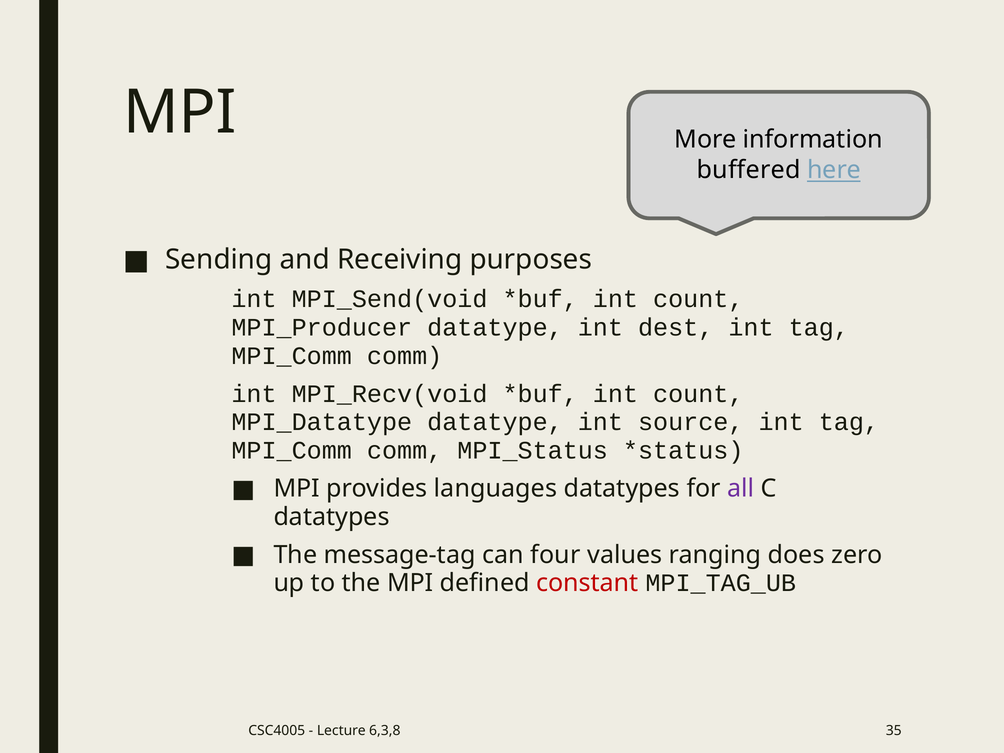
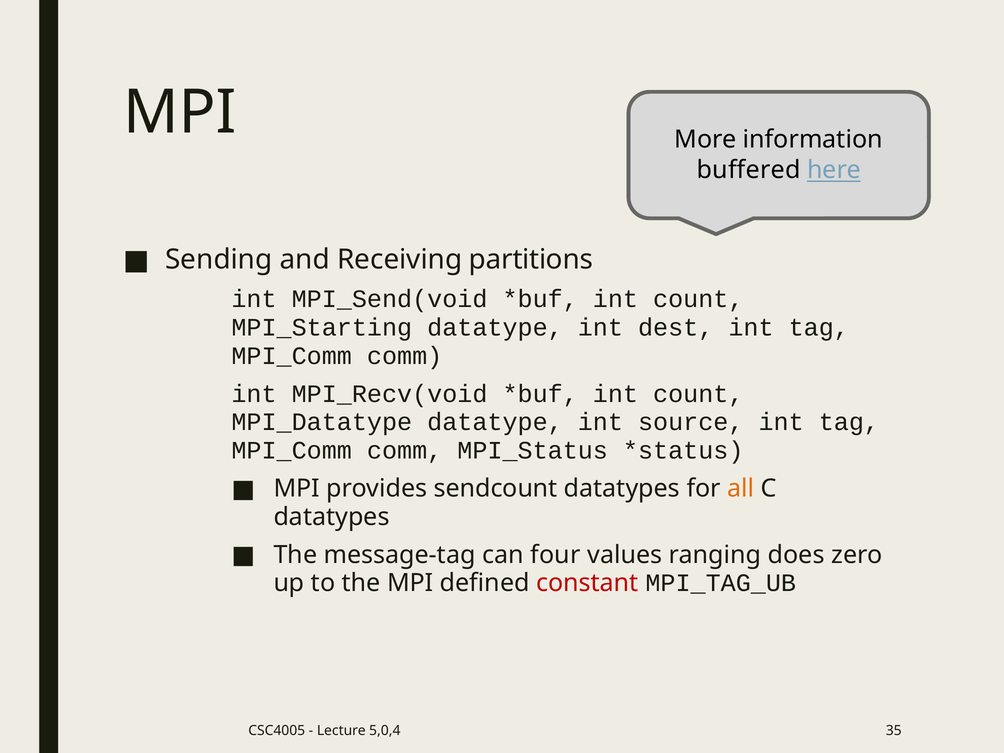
purposes: purposes -> partitions
MPI_Producer: MPI_Producer -> MPI_Starting
languages: languages -> sendcount
all colour: purple -> orange
6,3,8: 6,3,8 -> 5,0,4
